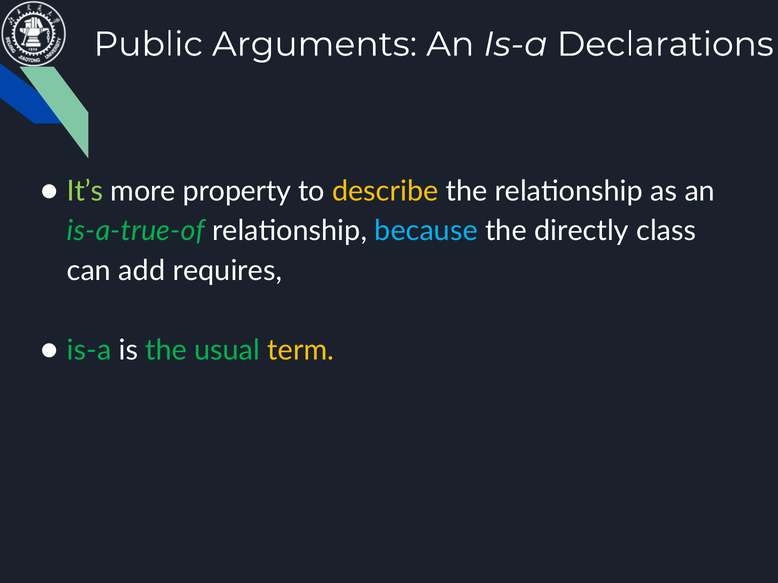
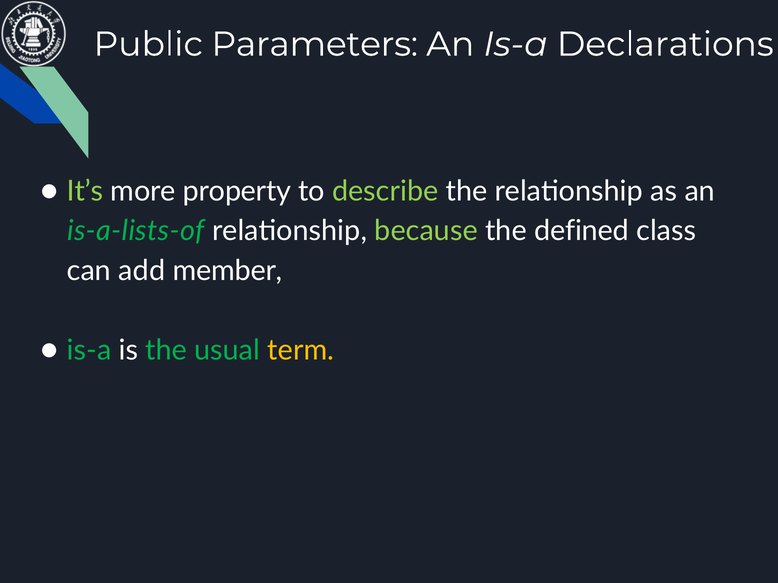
Arguments: Arguments -> Parameters
describe colour: yellow -> light green
is-a-true-of: is-a-true-of -> is-a-lists-of
because colour: light blue -> light green
directly: directly -> defined
requires: requires -> member
